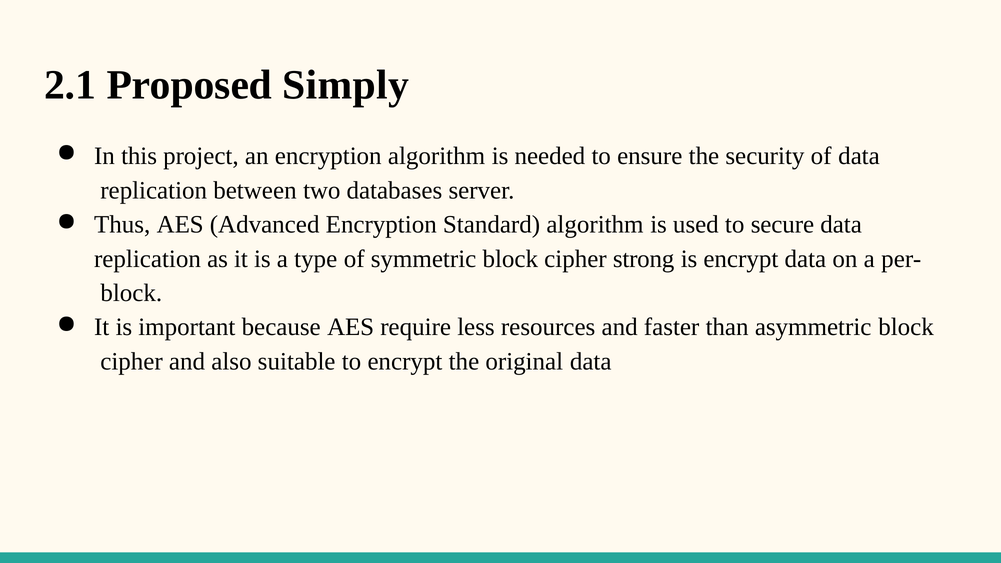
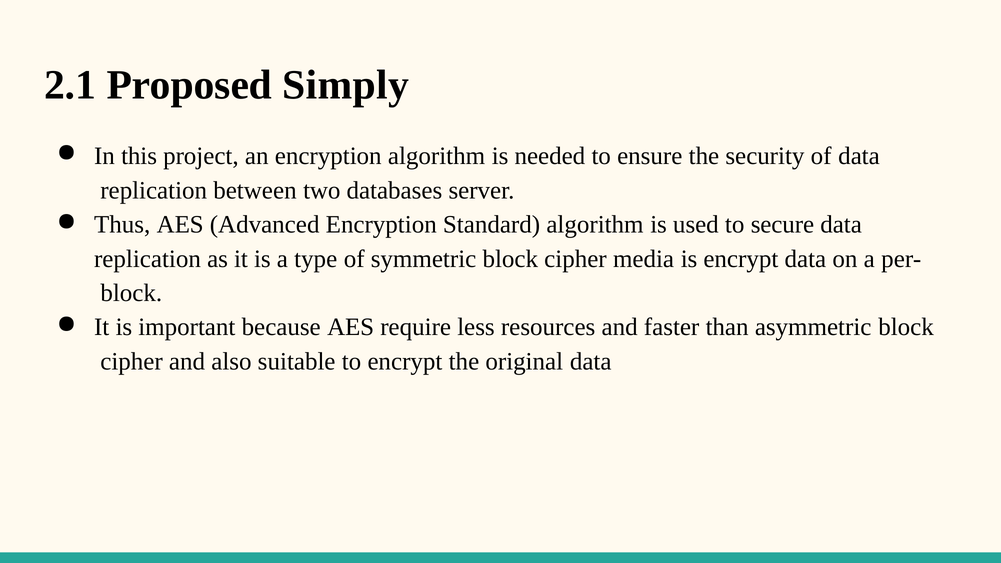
strong: strong -> media
